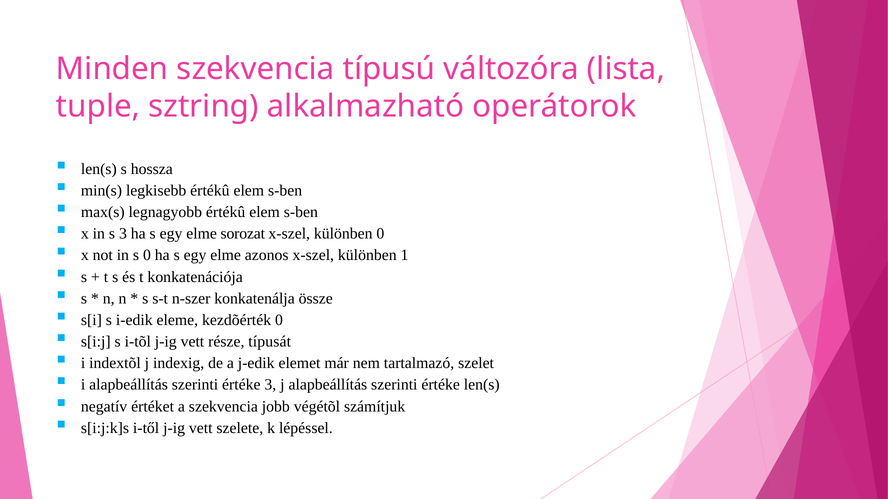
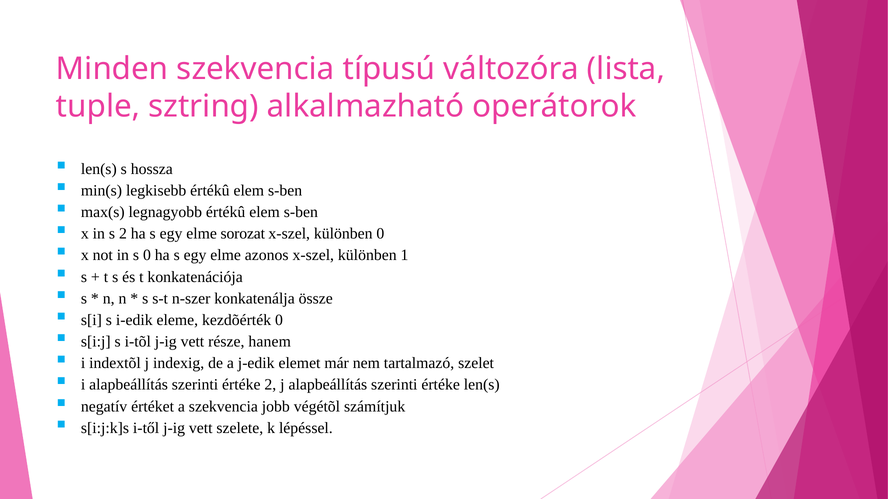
s 3: 3 -> 2
típusát: típusát -> hanem
értéke 3: 3 -> 2
